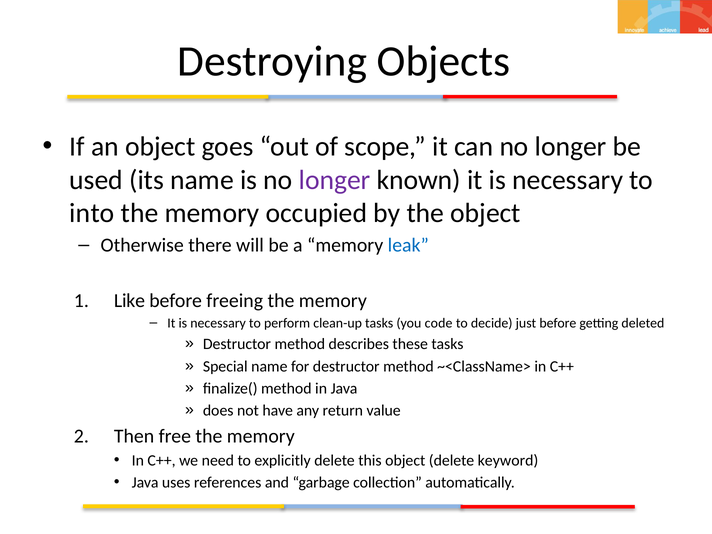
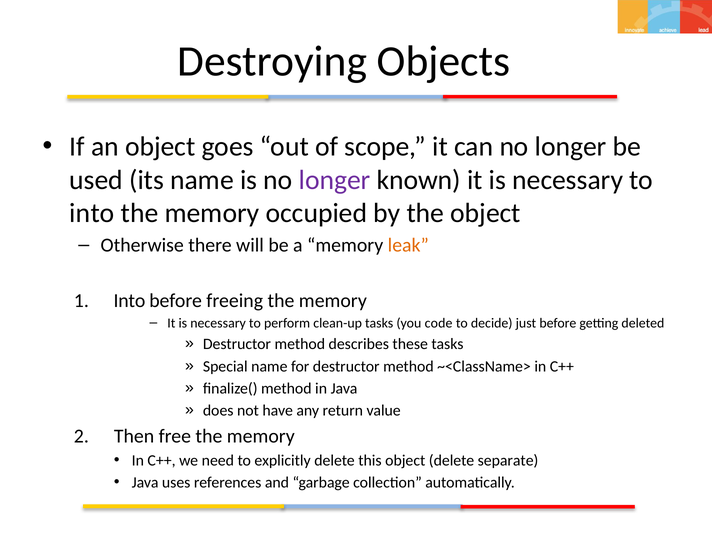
leak colour: blue -> orange
Like at (129, 300): Like -> Into
keyword: keyword -> separate
